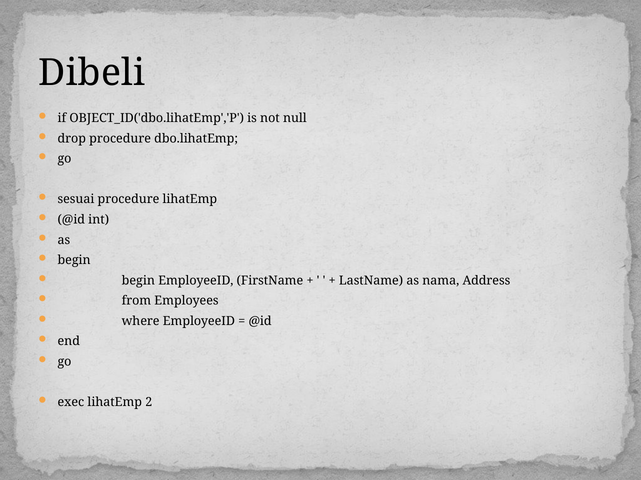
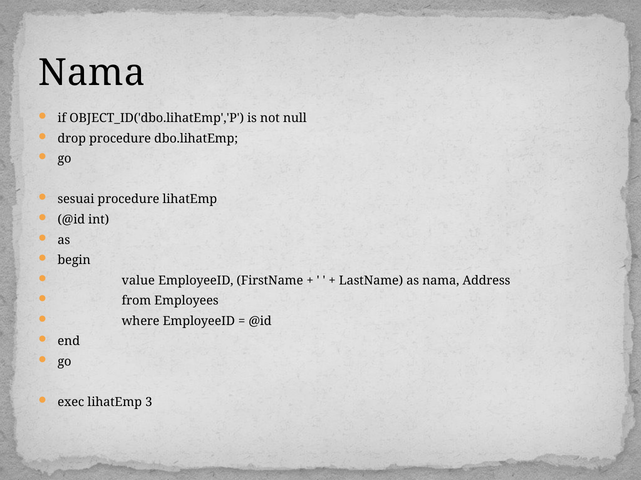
Dibeli at (92, 73): Dibeli -> Nama
begin at (138, 281): begin -> value
2: 2 -> 3
